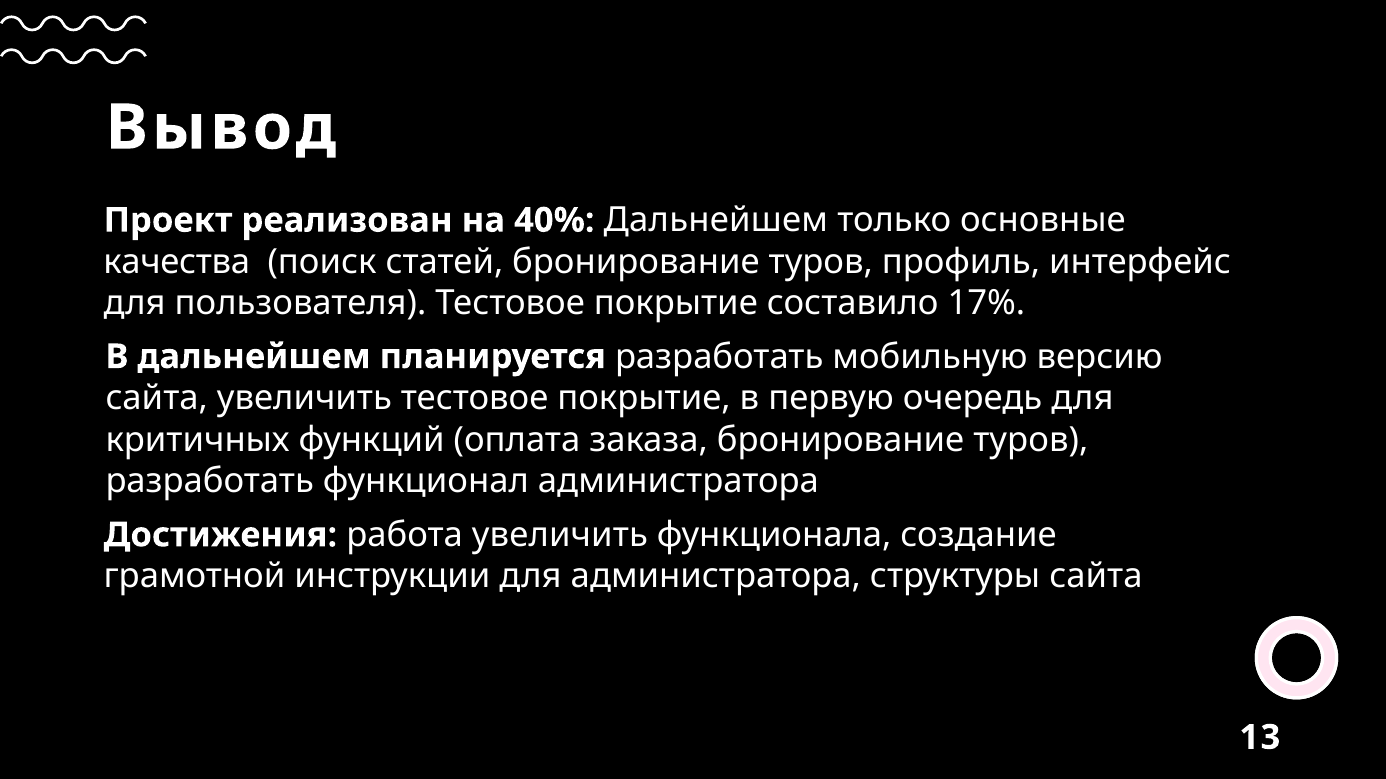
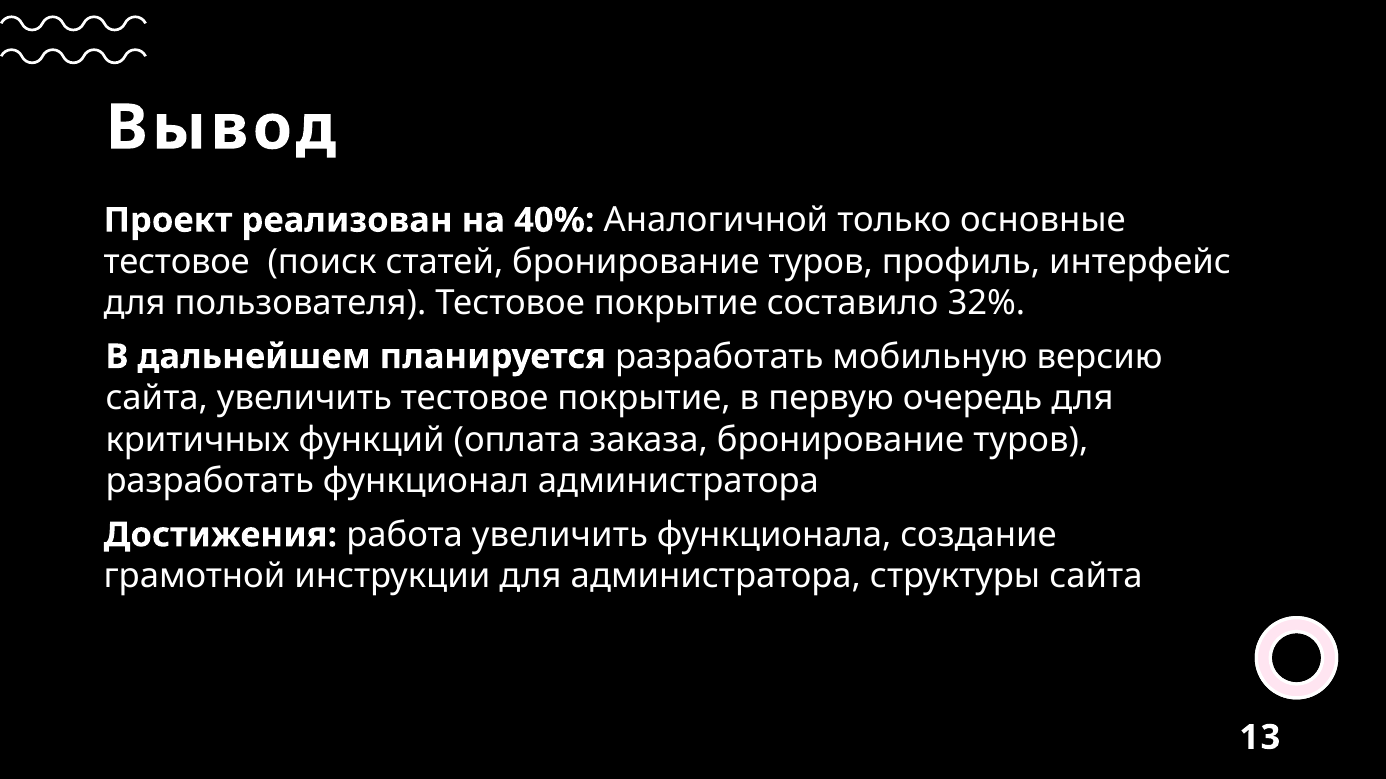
40% Дальнейшем: Дальнейшем -> Аналогичной
качества at (177, 262): качества -> тестовое
17%: 17% -> 32%
